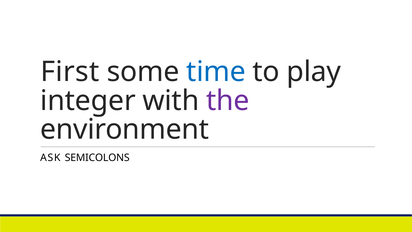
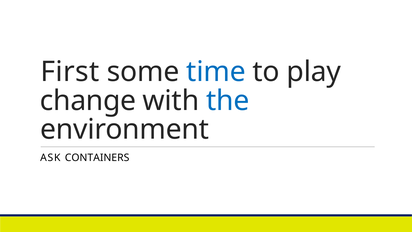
integer: integer -> change
the colour: purple -> blue
SEMICOLONS: SEMICOLONS -> CONTAINERS
